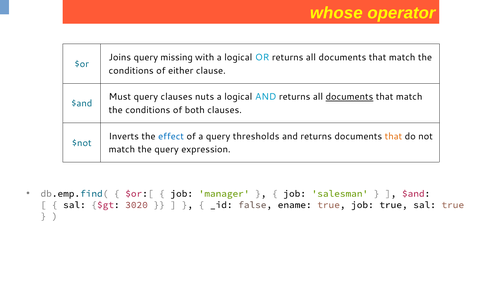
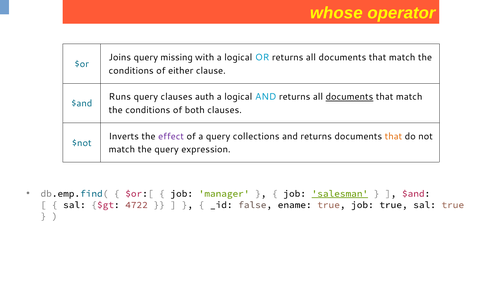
Must: Must -> Runs
nuts: nuts -> auth
effect colour: blue -> purple
thresholds: thresholds -> collections
salesman underline: none -> present
3020: 3020 -> 4722
